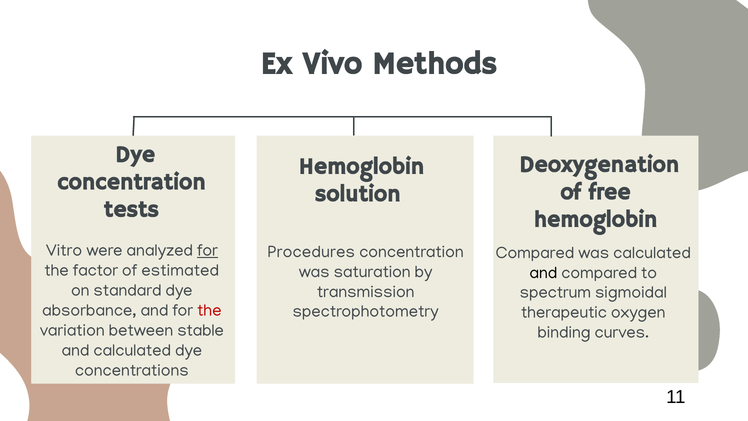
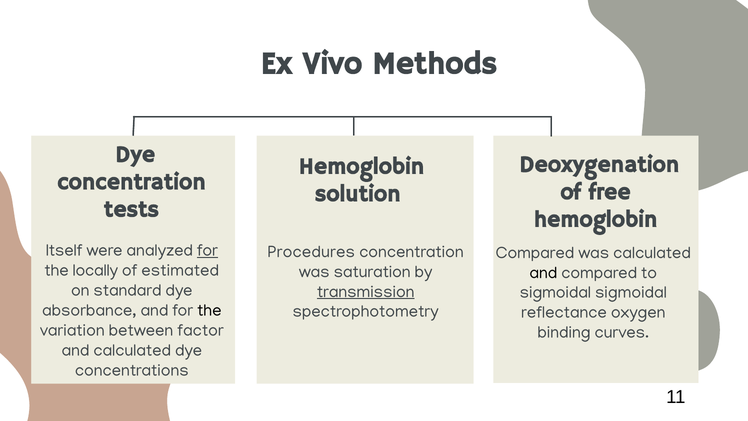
Vitro: Vitro -> Itself
factor: factor -> locally
transmission underline: none -> present
spectrum at (555, 292): spectrum -> sigmoidal
the at (209, 310) colour: red -> black
therapeutic: therapeutic -> reflectance
stable: stable -> factor
